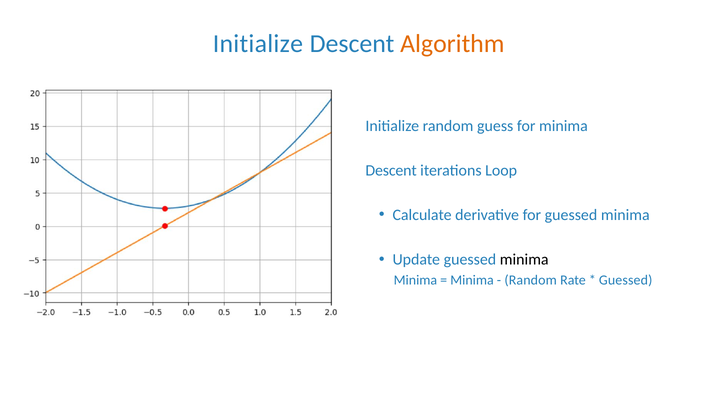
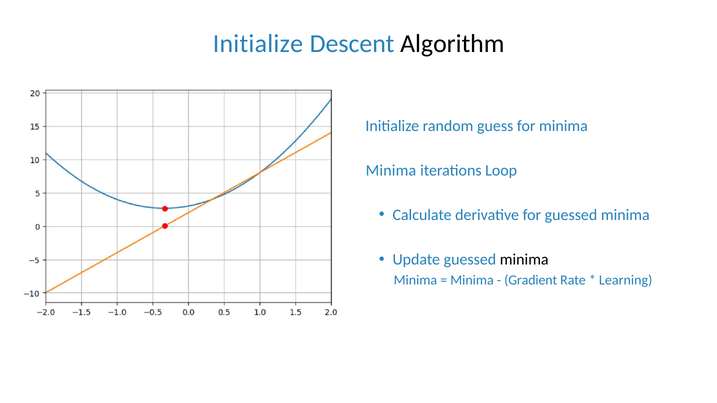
Algorithm colour: orange -> black
Descent at (391, 171): Descent -> Minima
Random at (531, 280): Random -> Gradient
Guessed at (626, 280): Guessed -> Learning
